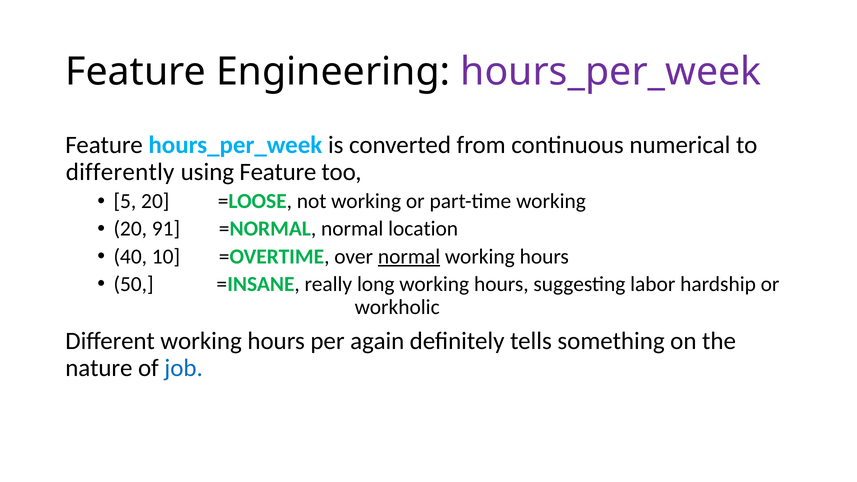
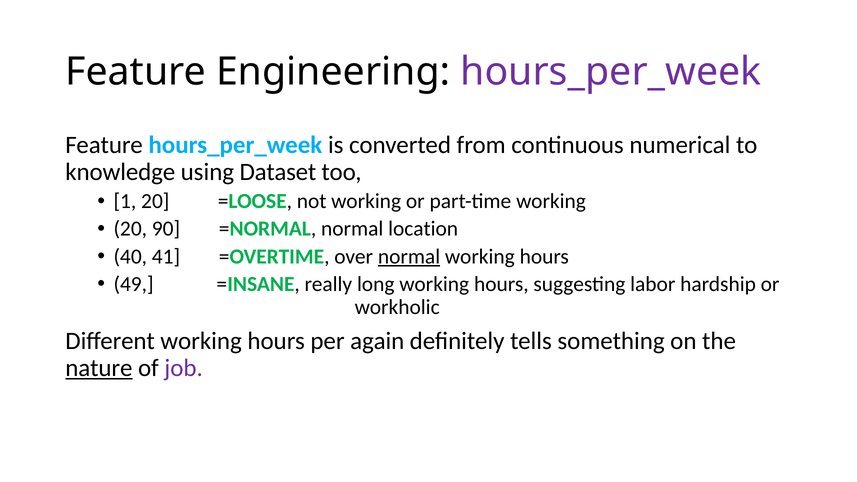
differently: differently -> knowledge
using Feature: Feature -> Dataset
5: 5 -> 1
91: 91 -> 90
10: 10 -> 41
50: 50 -> 49
nature underline: none -> present
job colour: blue -> purple
